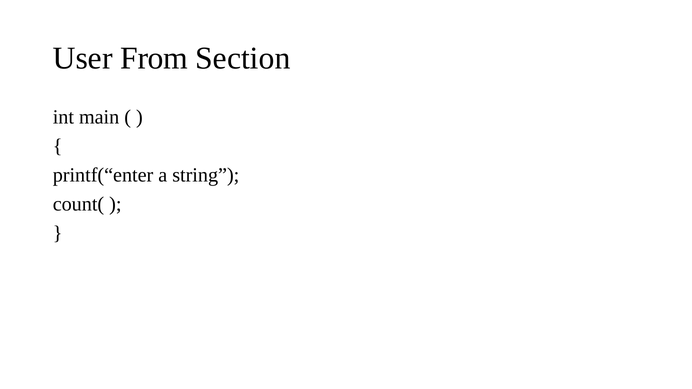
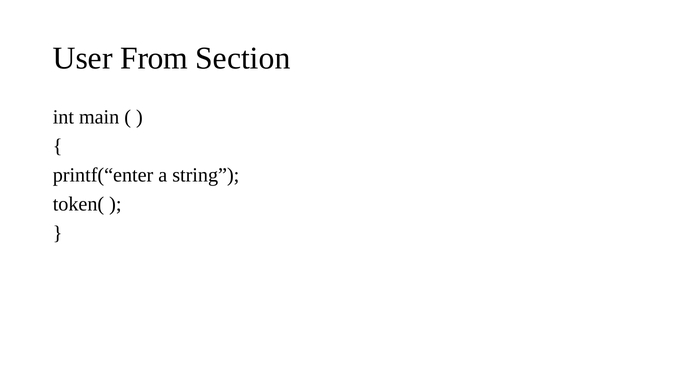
count(: count( -> token(
